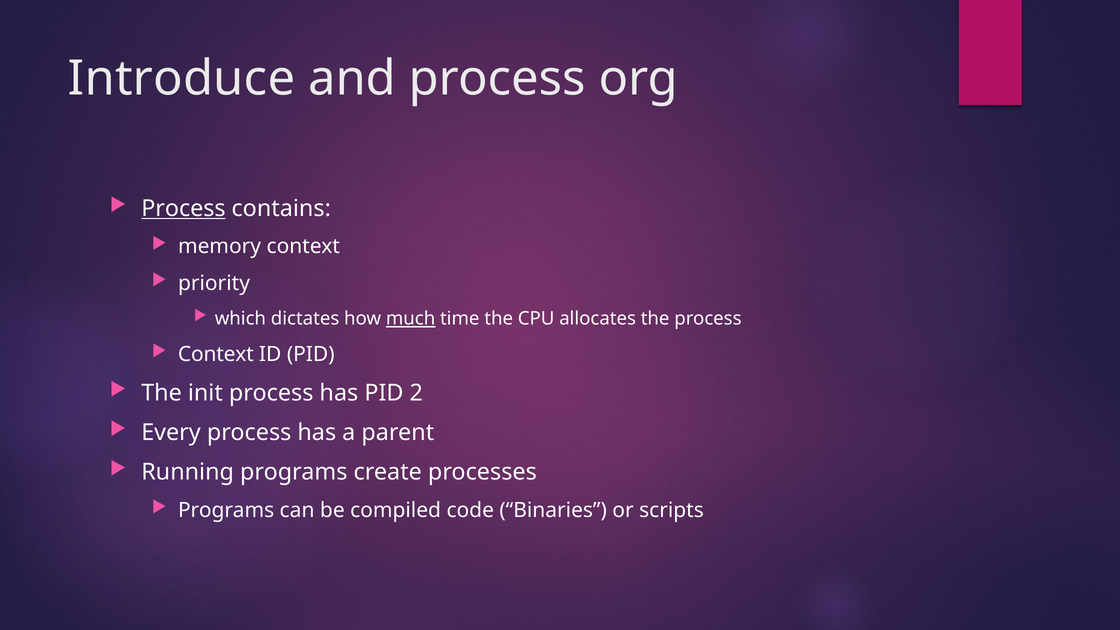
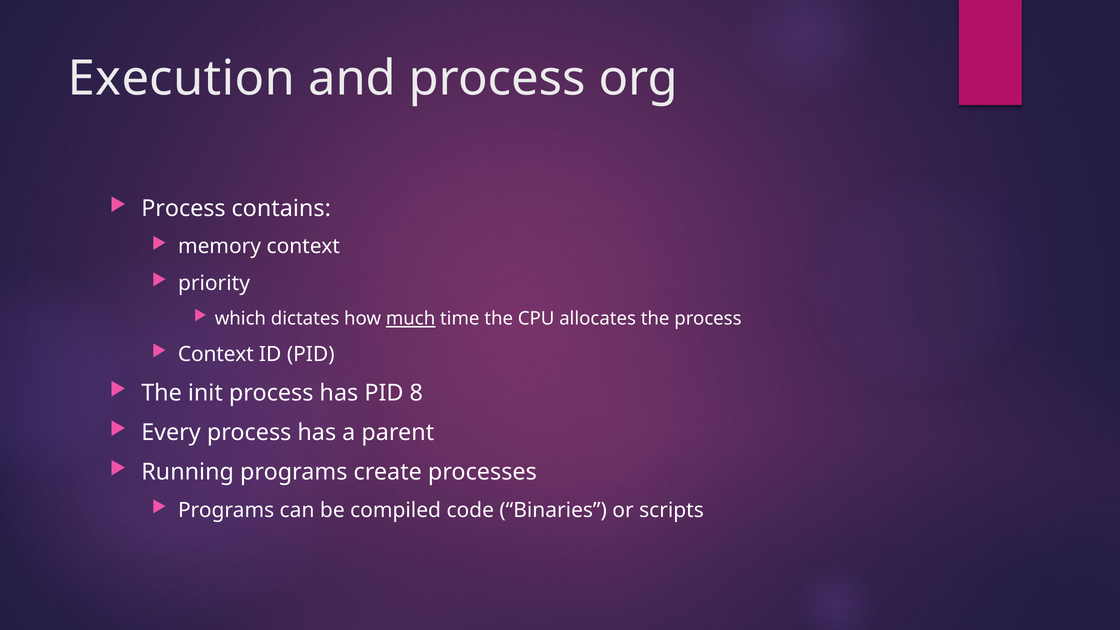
Introduce: Introduce -> Execution
Process at (183, 208) underline: present -> none
2: 2 -> 8
